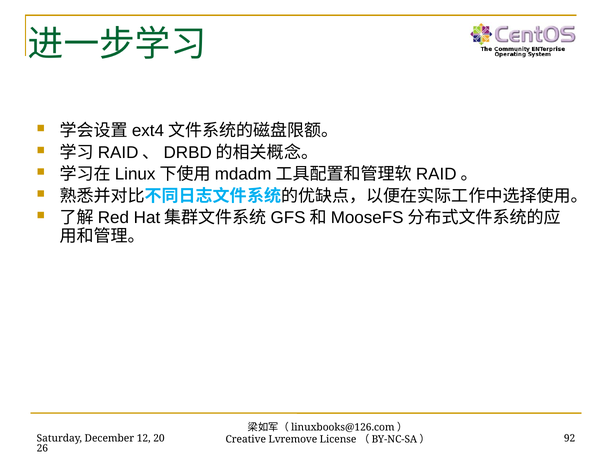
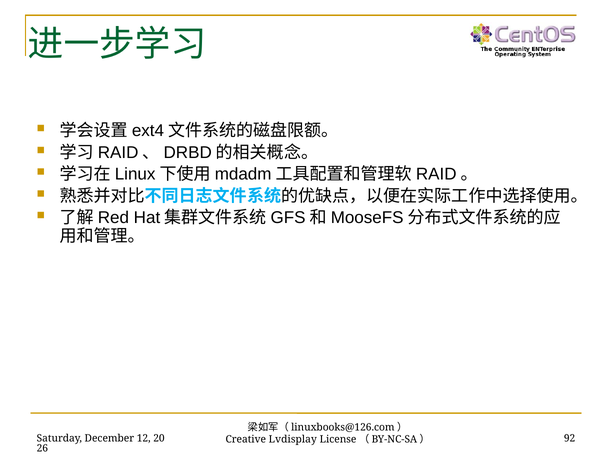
Lvremove: Lvremove -> Lvdisplay
